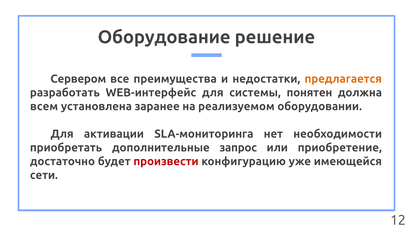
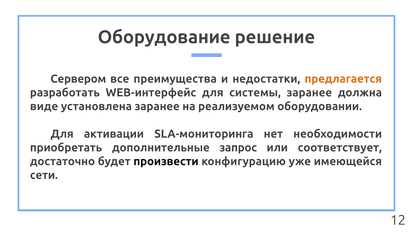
системы понятен: понятен -> заранее
всем: всем -> виде
приобретение: приобретение -> соответствует
произвести colour: red -> black
